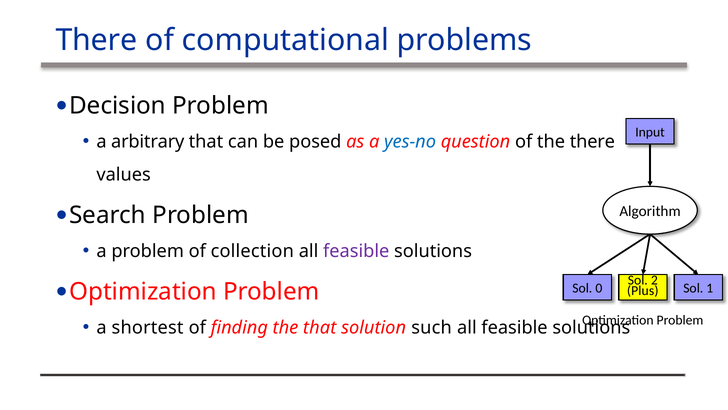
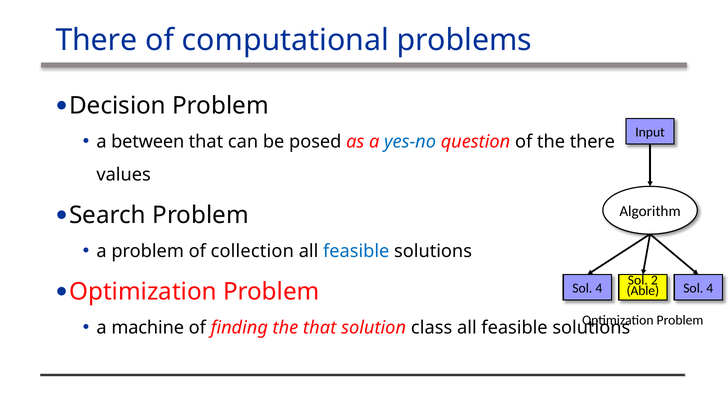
arbitrary: arbitrary -> between
feasible at (356, 251) colour: purple -> blue
0 at (599, 288): 0 -> 4
1 at (710, 288): 1 -> 4
Plus: Plus -> Able
shortest: shortest -> machine
such: such -> class
